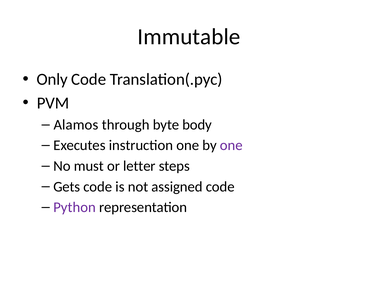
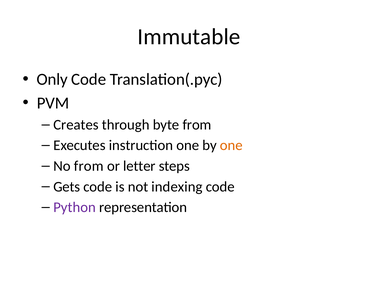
Alamos: Alamos -> Creates
byte body: body -> from
one at (231, 145) colour: purple -> orange
No must: must -> from
assigned: assigned -> indexing
